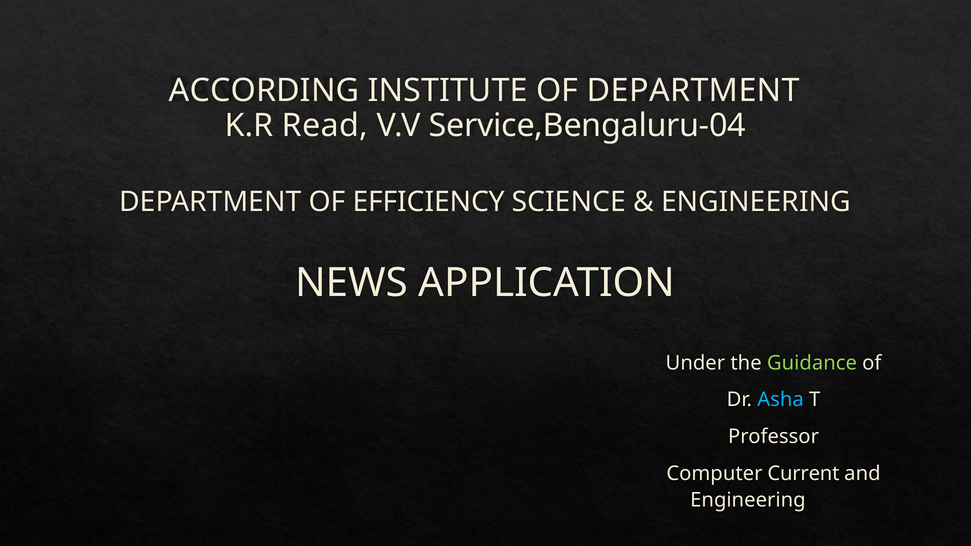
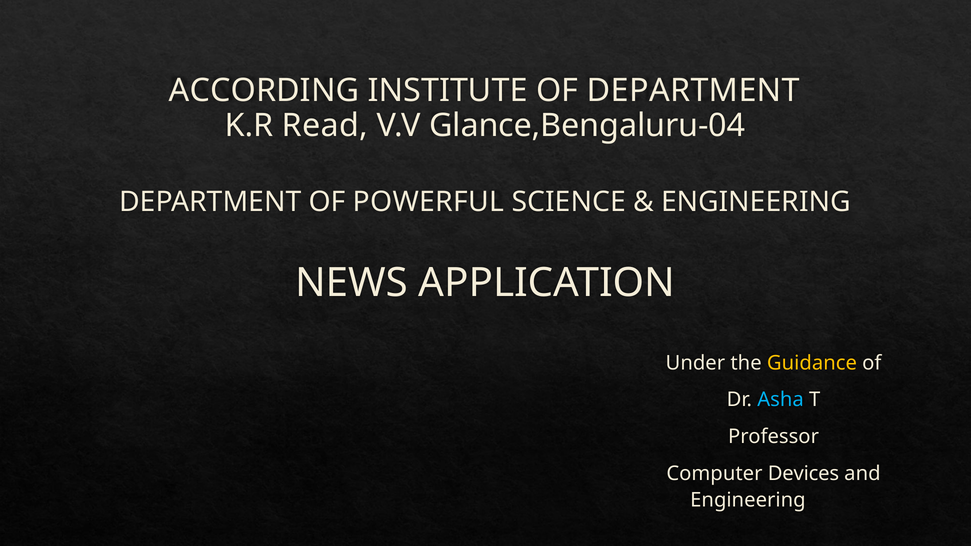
Service,Bengaluru-04: Service,Bengaluru-04 -> Glance,Bengaluru-04
EFFICIENCY: EFFICIENCY -> POWERFUL
Guidance colour: light green -> yellow
Current: Current -> Devices
